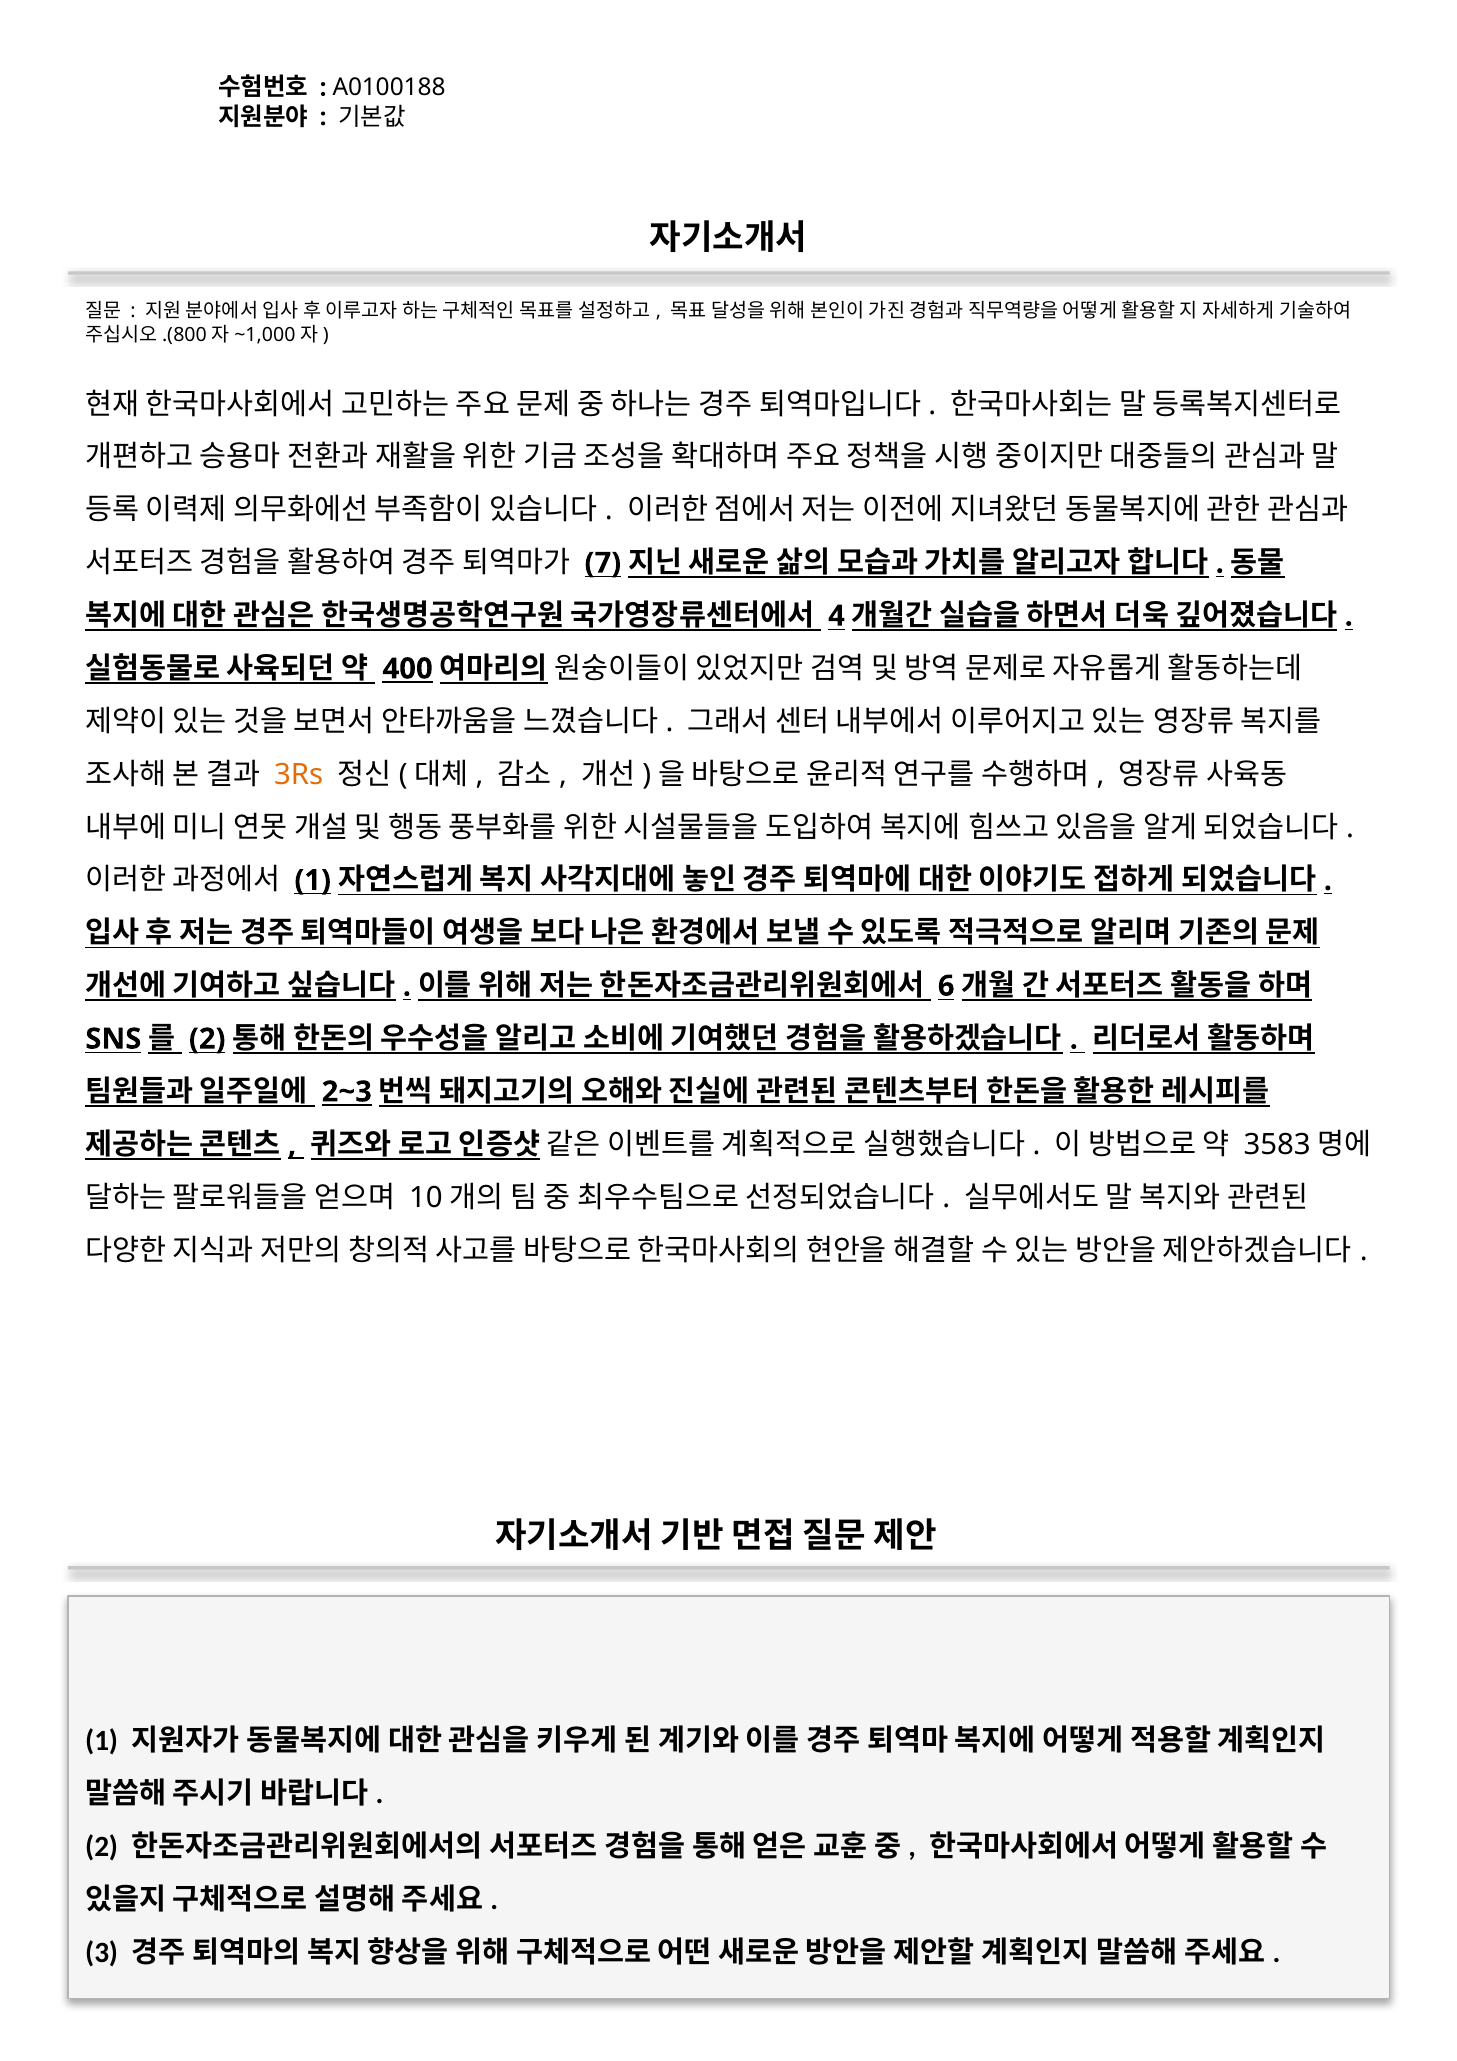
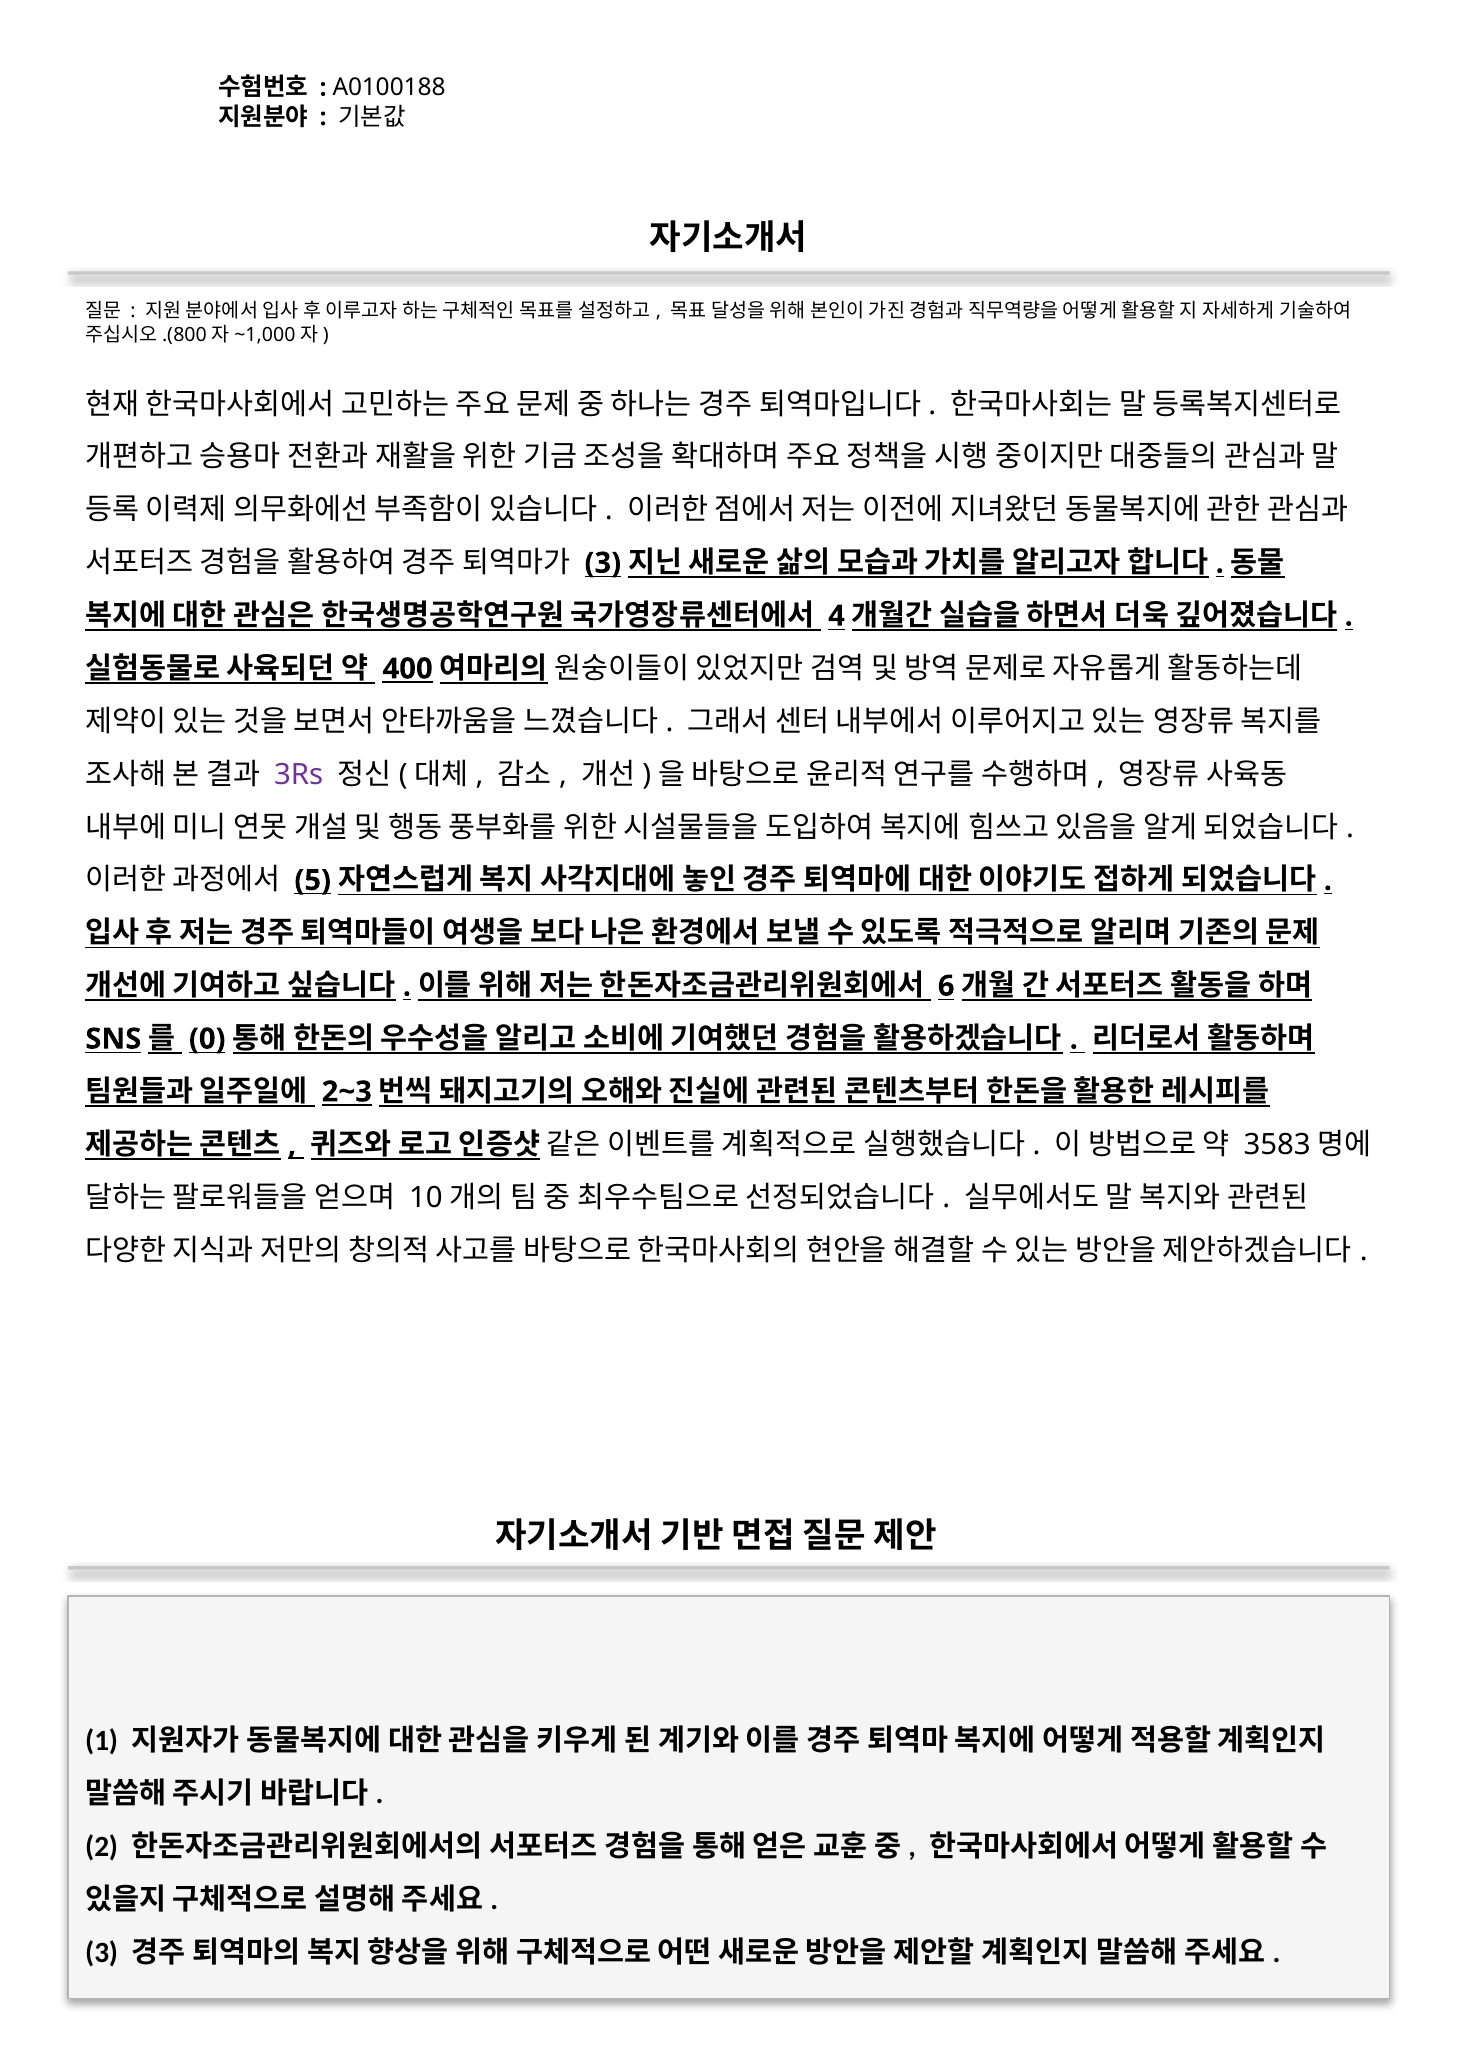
7 at (603, 563): 7 -> 3
3Rs colour: orange -> purple
1 at (313, 880): 1 -> 5
2 at (207, 1039): 2 -> 0
